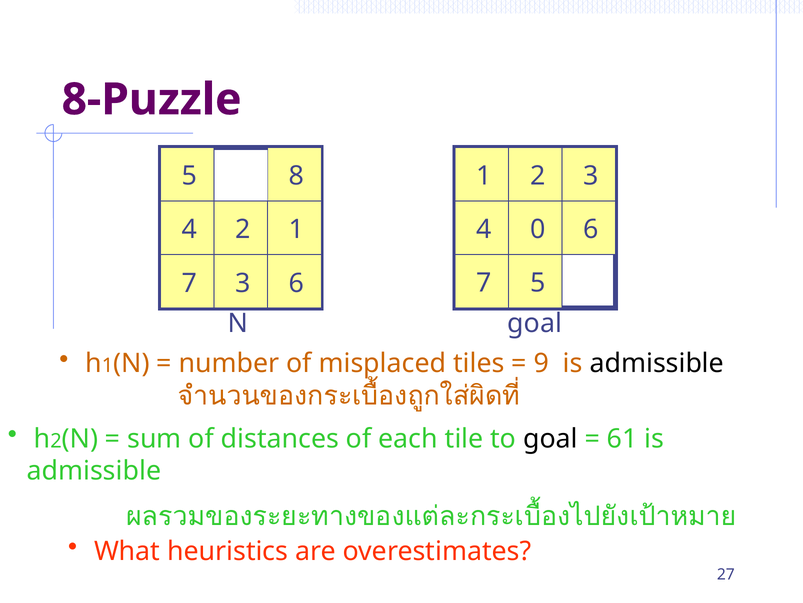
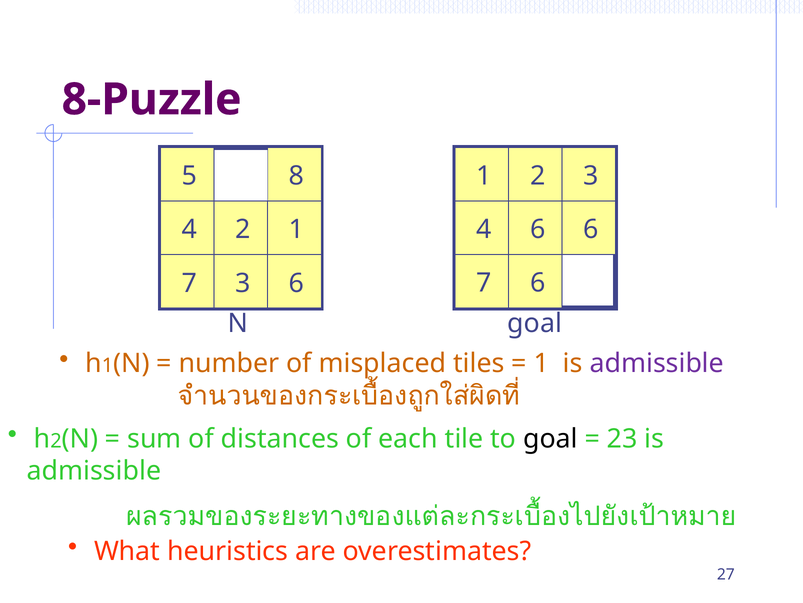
4 0: 0 -> 6
7 5: 5 -> 6
9 at (541, 363): 9 -> 1
admissible at (657, 363) colour: black -> purple
61: 61 -> 23
